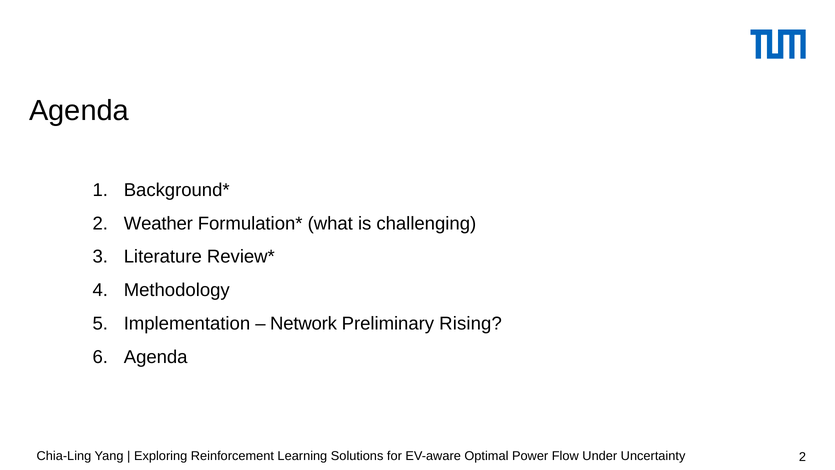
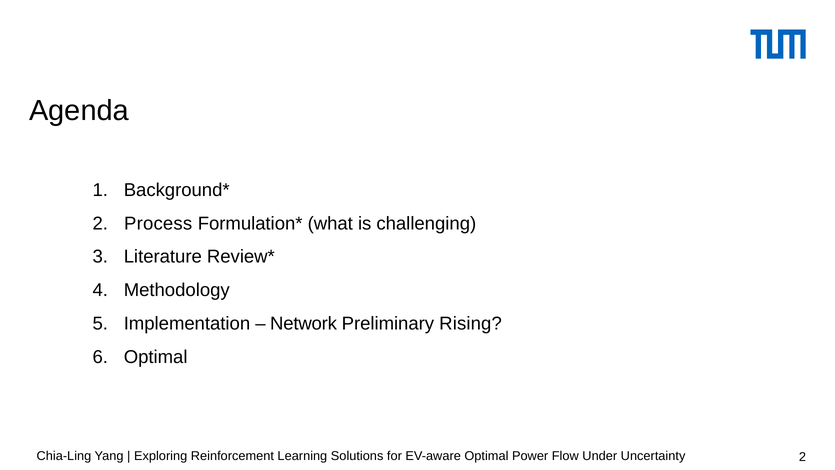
Weather: Weather -> Process
Agenda at (156, 357): Agenda -> Optimal
